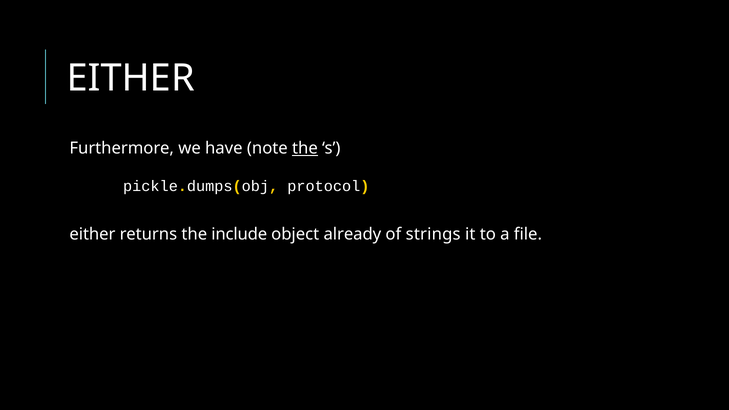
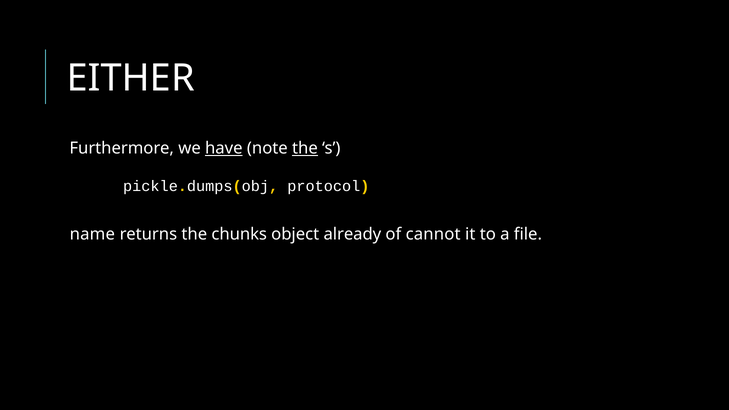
have underline: none -> present
either at (92, 234): either -> name
include: include -> chunks
strings: strings -> cannot
